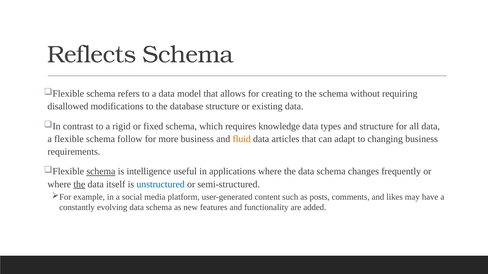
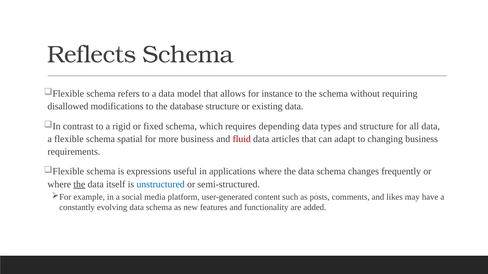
creating: creating -> instance
knowledge: knowledge -> depending
follow: follow -> spatial
fluid colour: orange -> red
schema at (101, 172) underline: present -> none
intelligence: intelligence -> expressions
